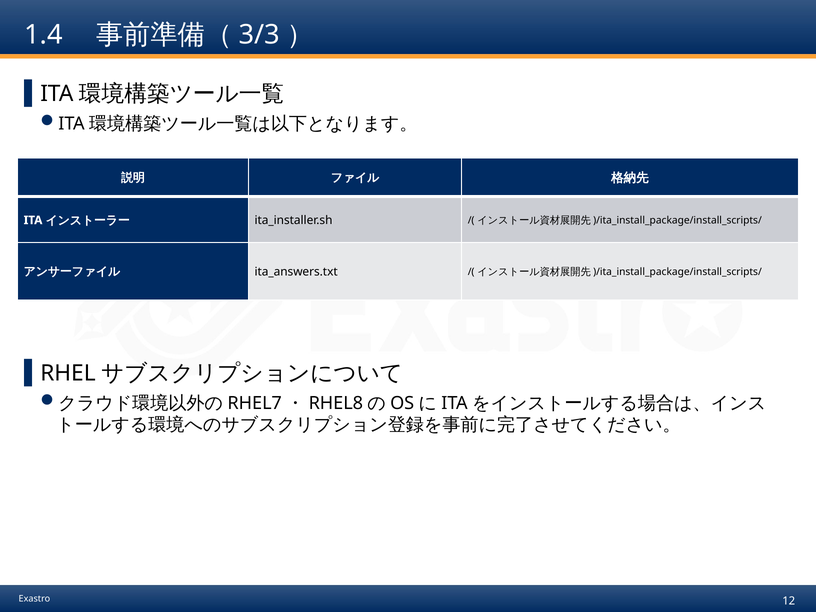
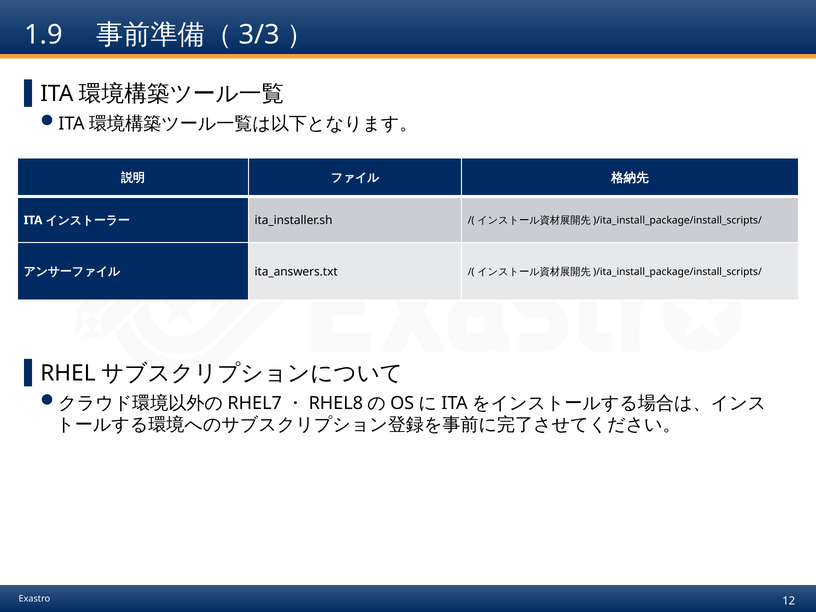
1.4: 1.4 -> 1.9
